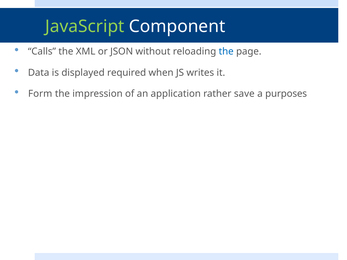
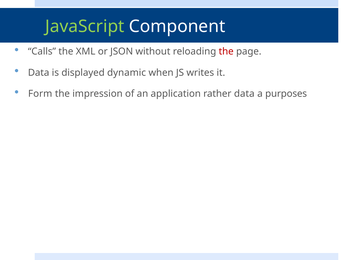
the at (226, 51) colour: blue -> red
required: required -> dynamic
rather save: save -> data
